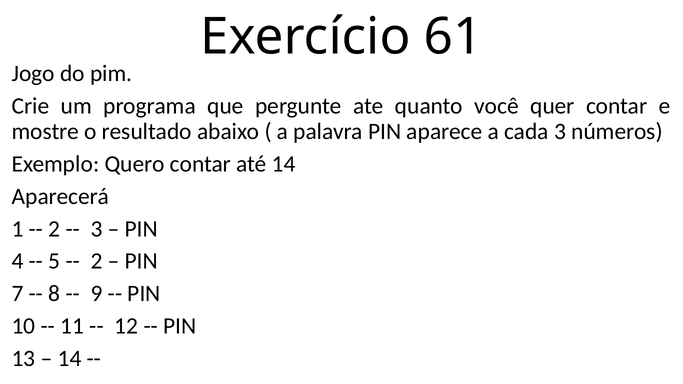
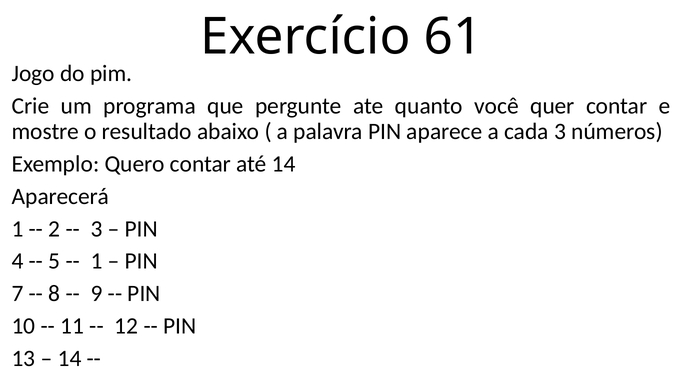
2 at (97, 261): 2 -> 1
